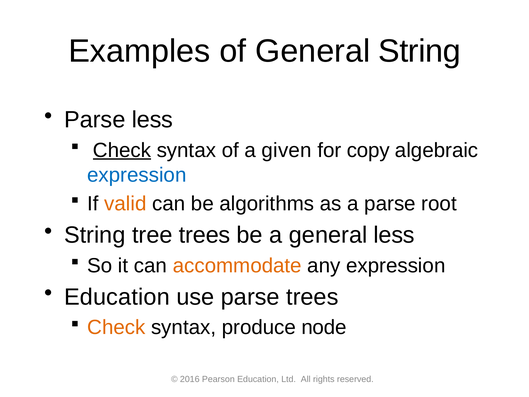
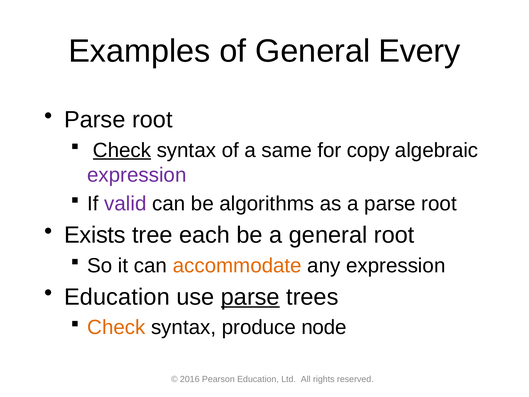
General String: String -> Every
less at (152, 120): less -> root
given: given -> same
expression at (137, 175) colour: blue -> purple
valid colour: orange -> purple
String at (95, 235): String -> Exists
tree trees: trees -> each
general less: less -> root
parse at (250, 297) underline: none -> present
